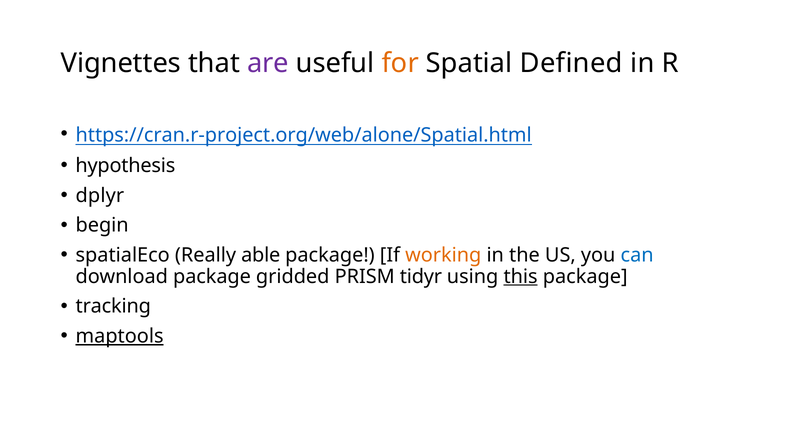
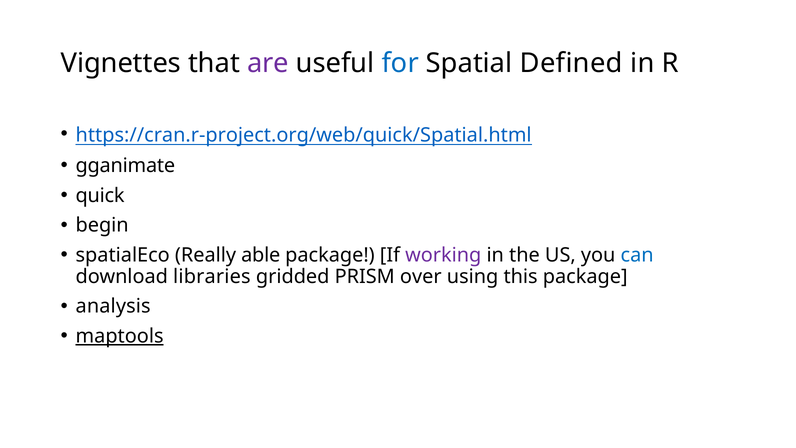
for colour: orange -> blue
https://cran.r-project.org/web/alone/Spatial.html: https://cran.r-project.org/web/alone/Spatial.html -> https://cran.r-project.org/web/quick/Spatial.html
hypothesis: hypothesis -> gganimate
dplyr: dplyr -> quick
working colour: orange -> purple
download package: package -> libraries
tidyr: tidyr -> over
this underline: present -> none
tracking: tracking -> analysis
